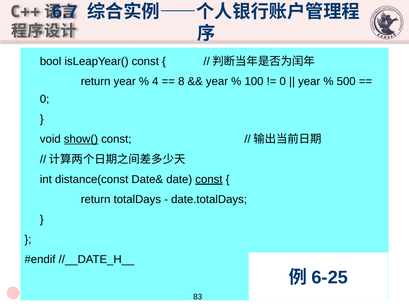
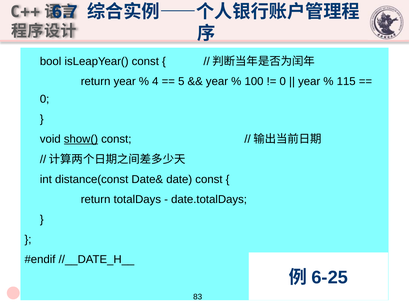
8: 8 -> 5
500: 500 -> 115
const at (209, 179) underline: present -> none
